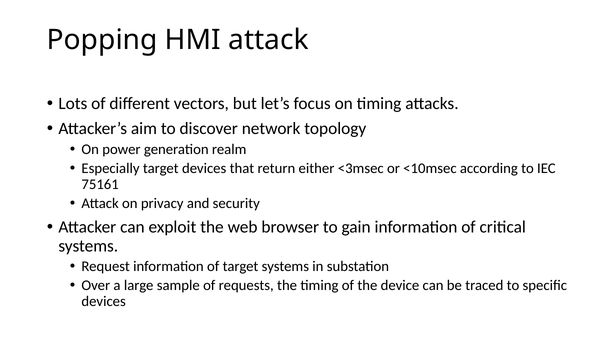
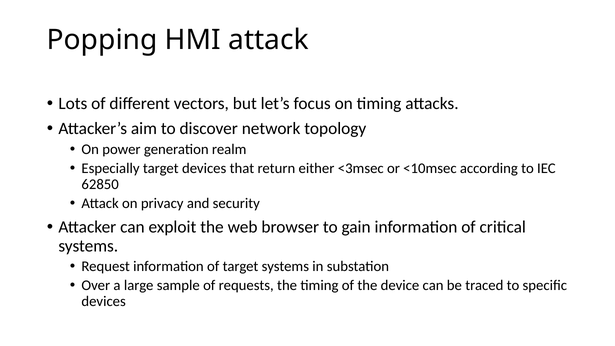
75161: 75161 -> 62850
